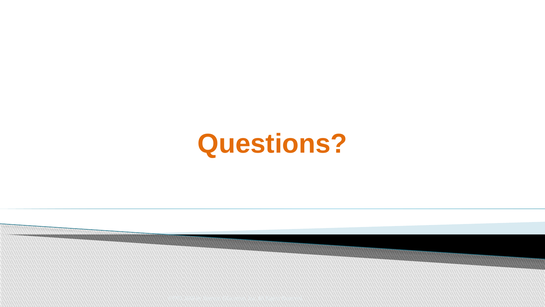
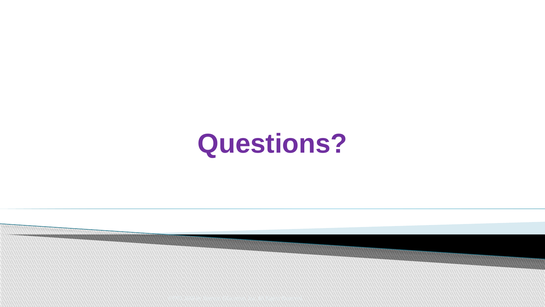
Questions colour: orange -> purple
